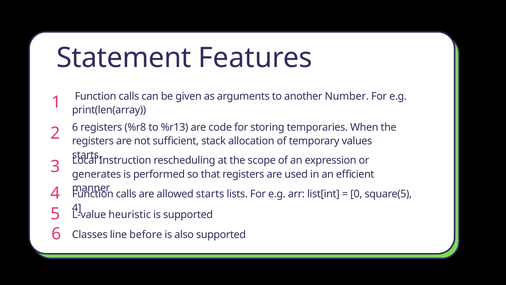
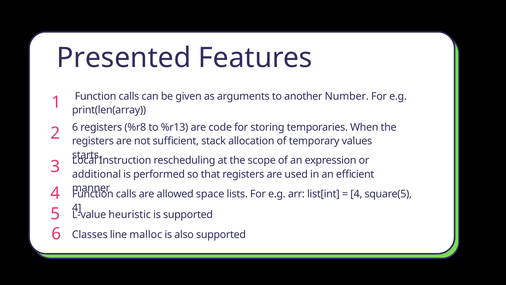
Statement: Statement -> Presented
generates: generates -> additional
allowed starts: starts -> space
0 at (356, 194): 0 -> 4
before: before -> malloc
